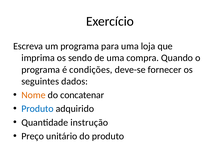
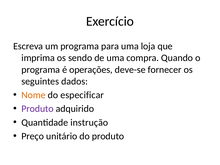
condições: condições -> operações
concatenar: concatenar -> especificar
Produto at (37, 109) colour: blue -> purple
